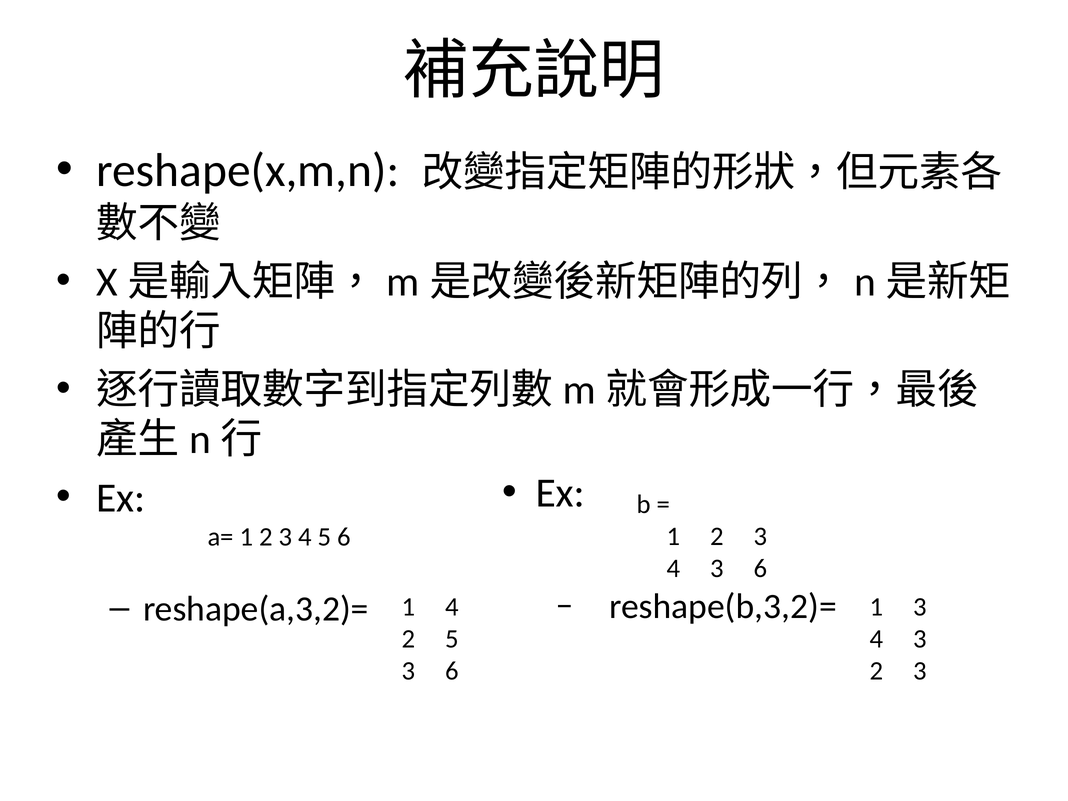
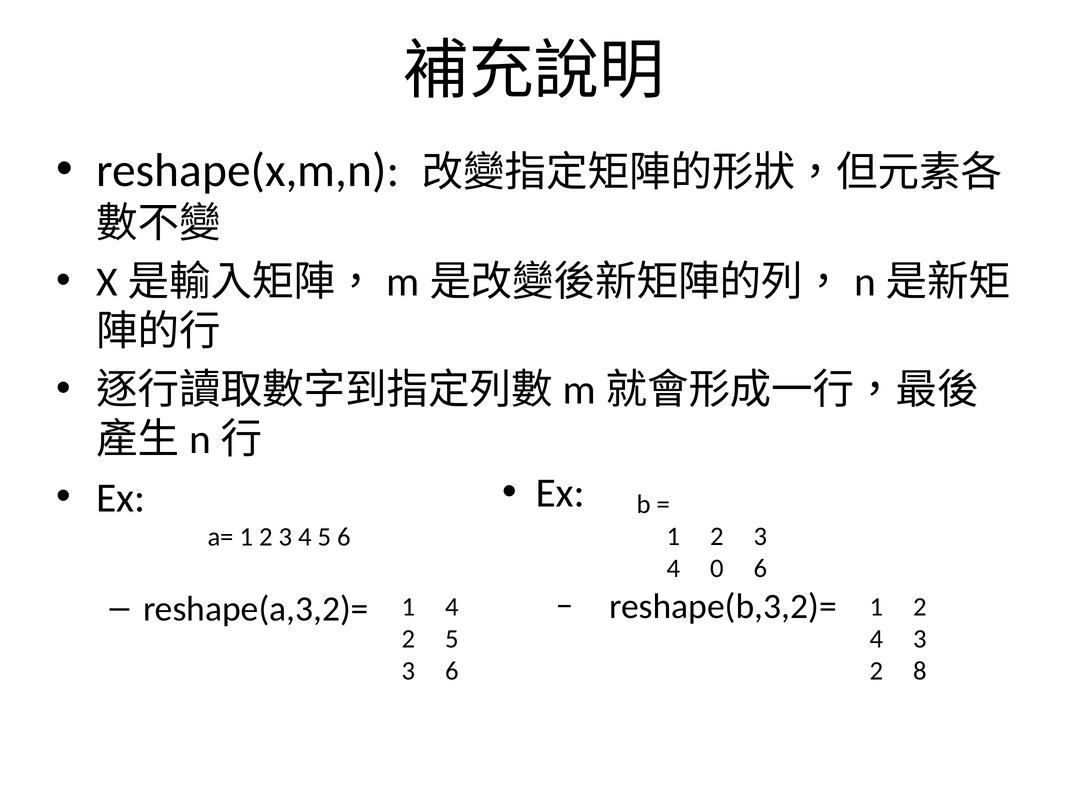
3 at (717, 569): 3 -> 0
3 at (920, 607): 3 -> 2
3 at (920, 671): 3 -> 8
